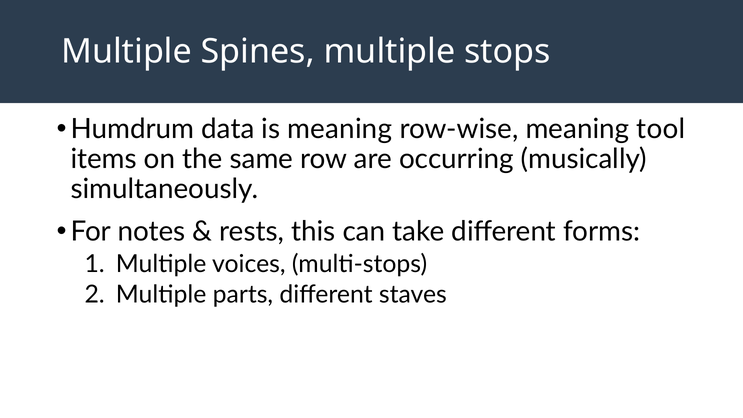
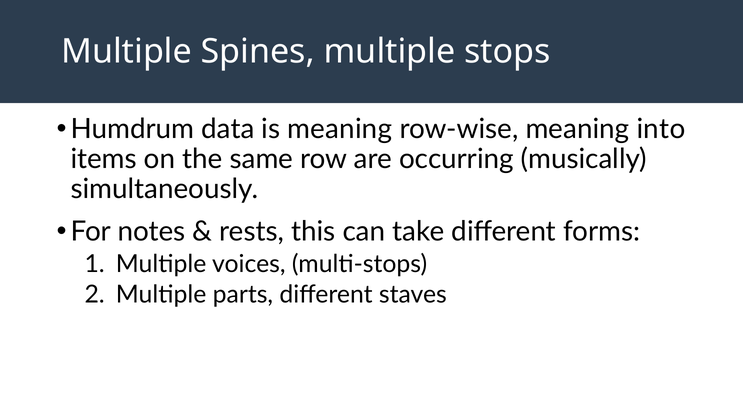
tool: tool -> into
